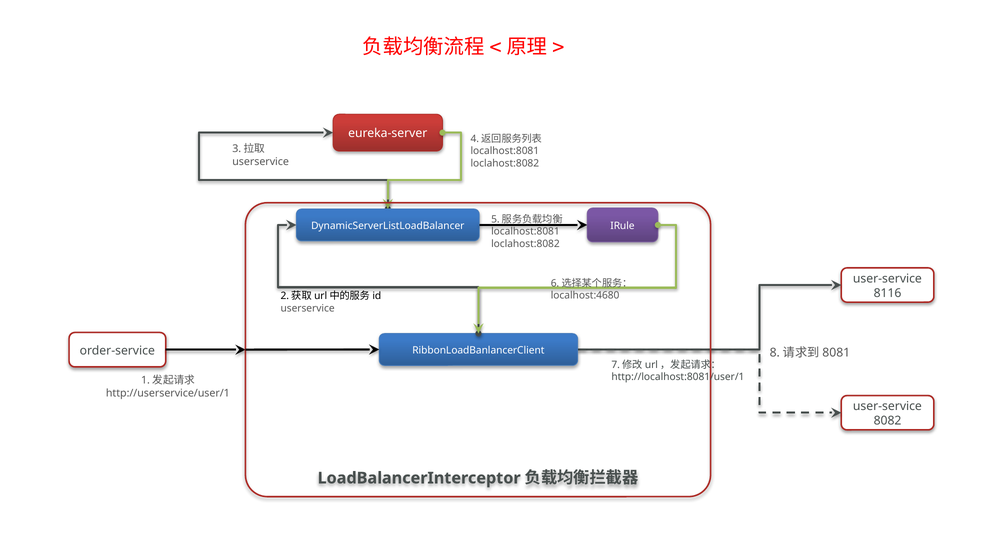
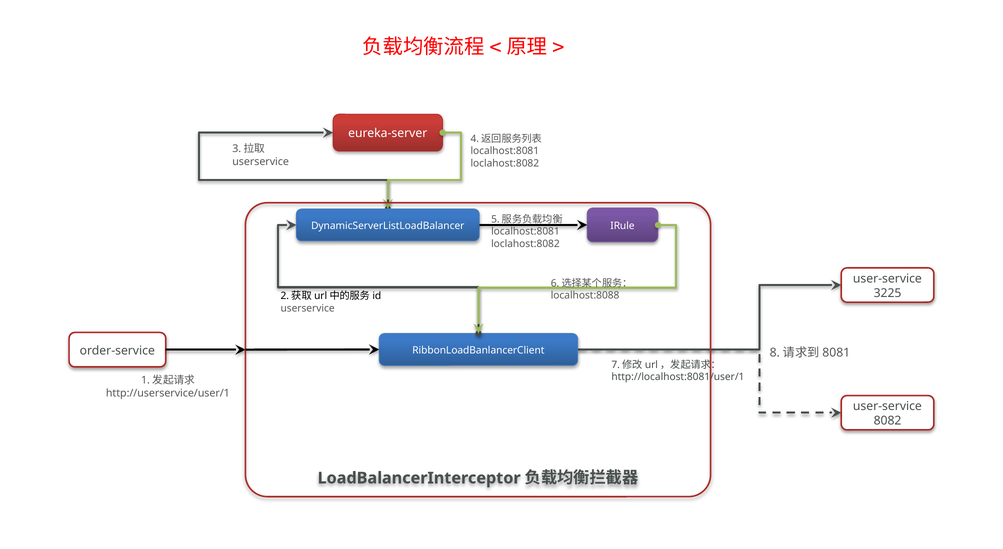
8116: 8116 -> 3225
localhost:4680: localhost:4680 -> localhost:8088
